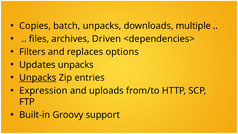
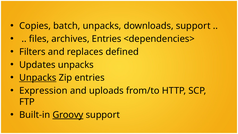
downloads multiple: multiple -> support
archives Driven: Driven -> Entries
options: options -> defined
Groovy underline: none -> present
